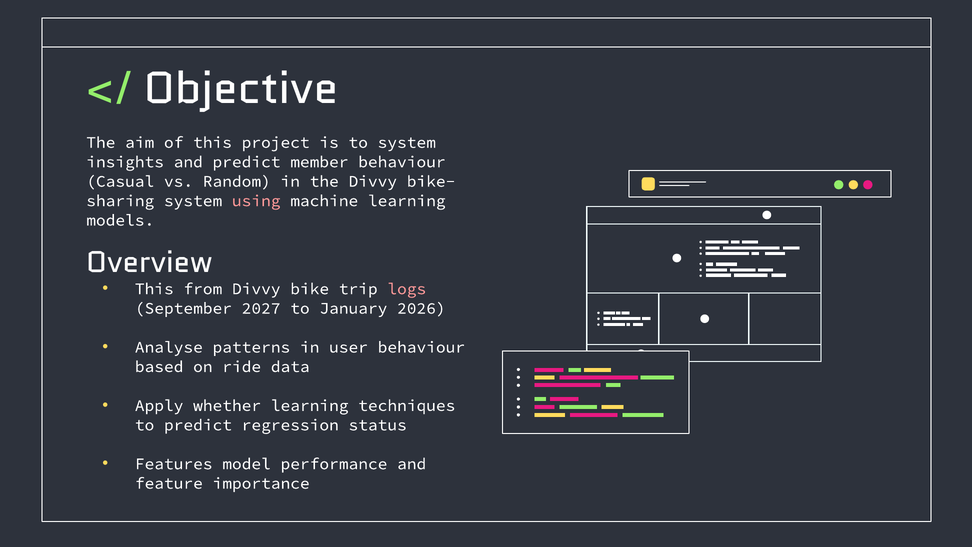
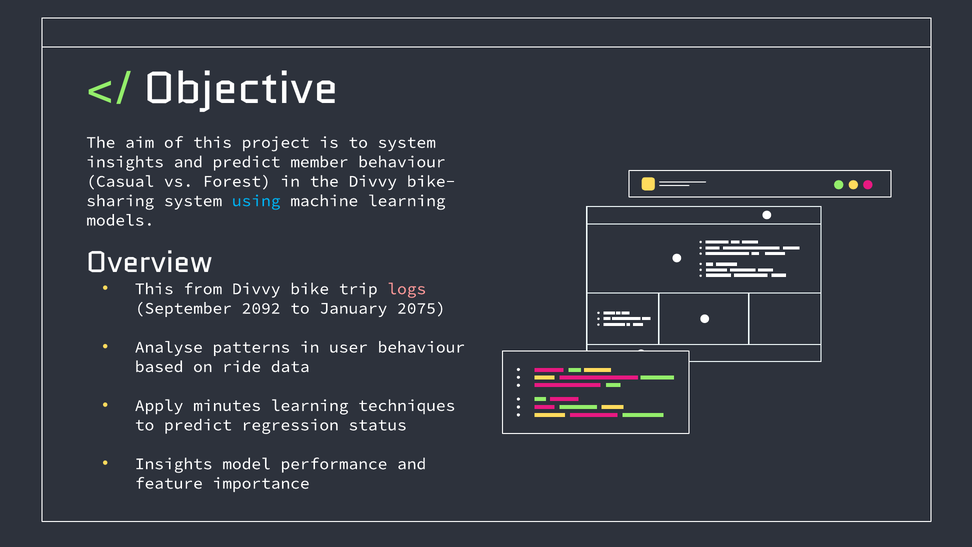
Random: Random -> Forest
using colour: pink -> light blue
2027: 2027 -> 2092
2026: 2026 -> 2075
whether: whether -> minutes
Features at (174, 464): Features -> Insights
